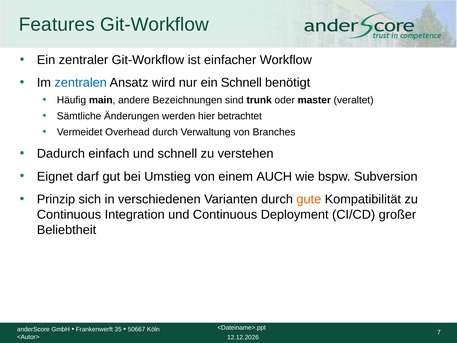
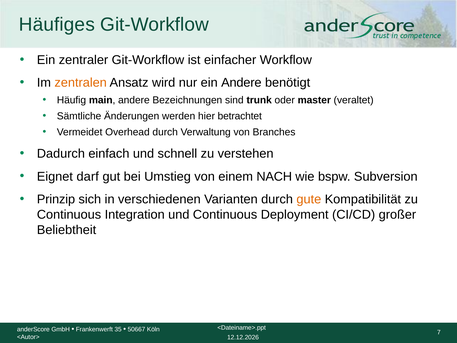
Features: Features -> Häufiges
zentralen colour: blue -> orange
ein Schnell: Schnell -> Andere
AUCH: AUCH -> NACH
